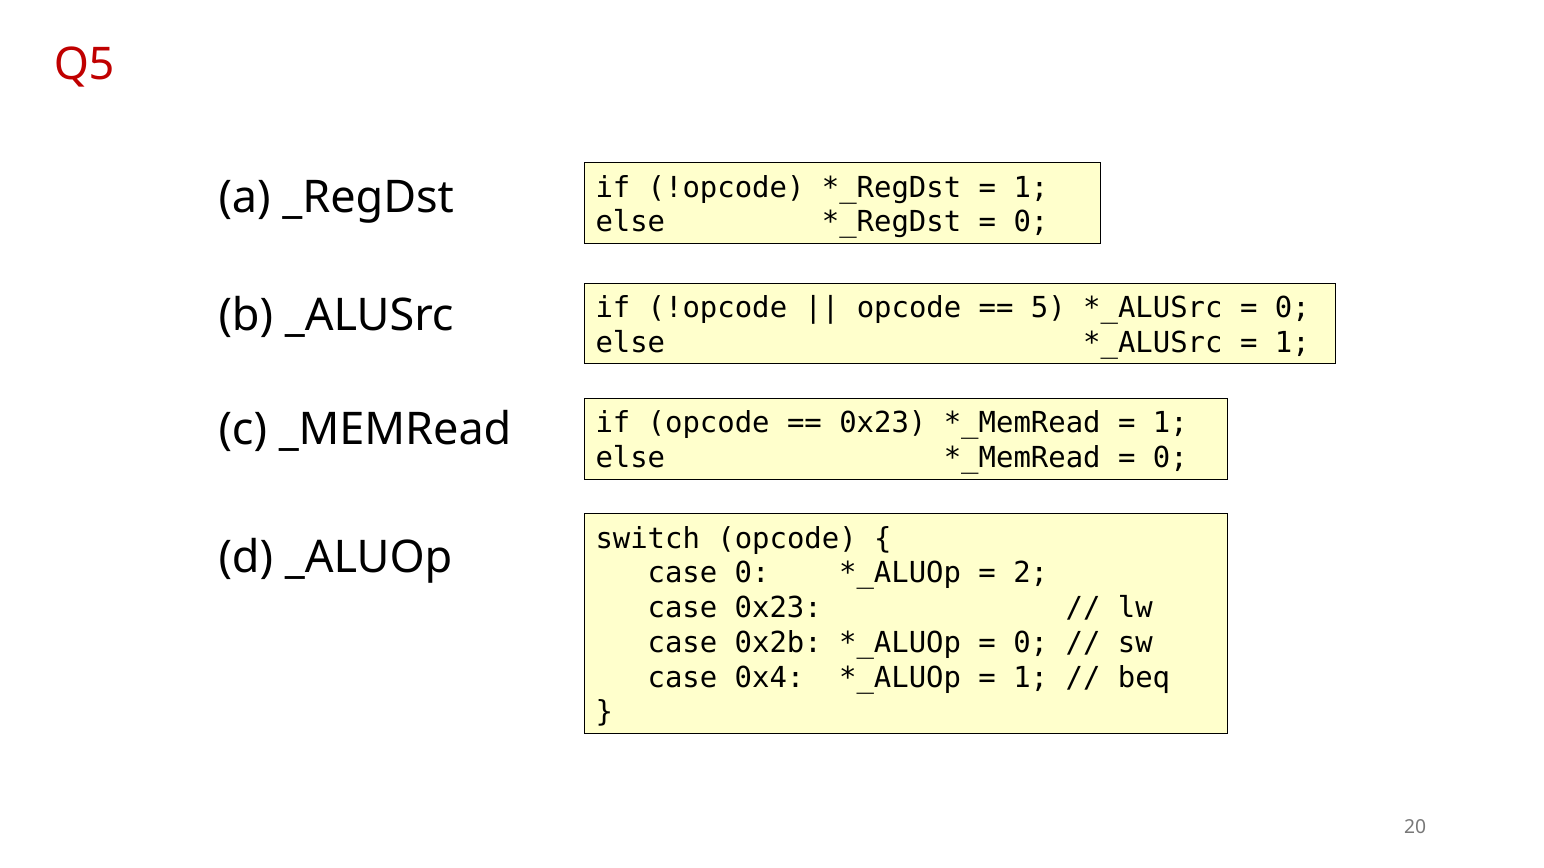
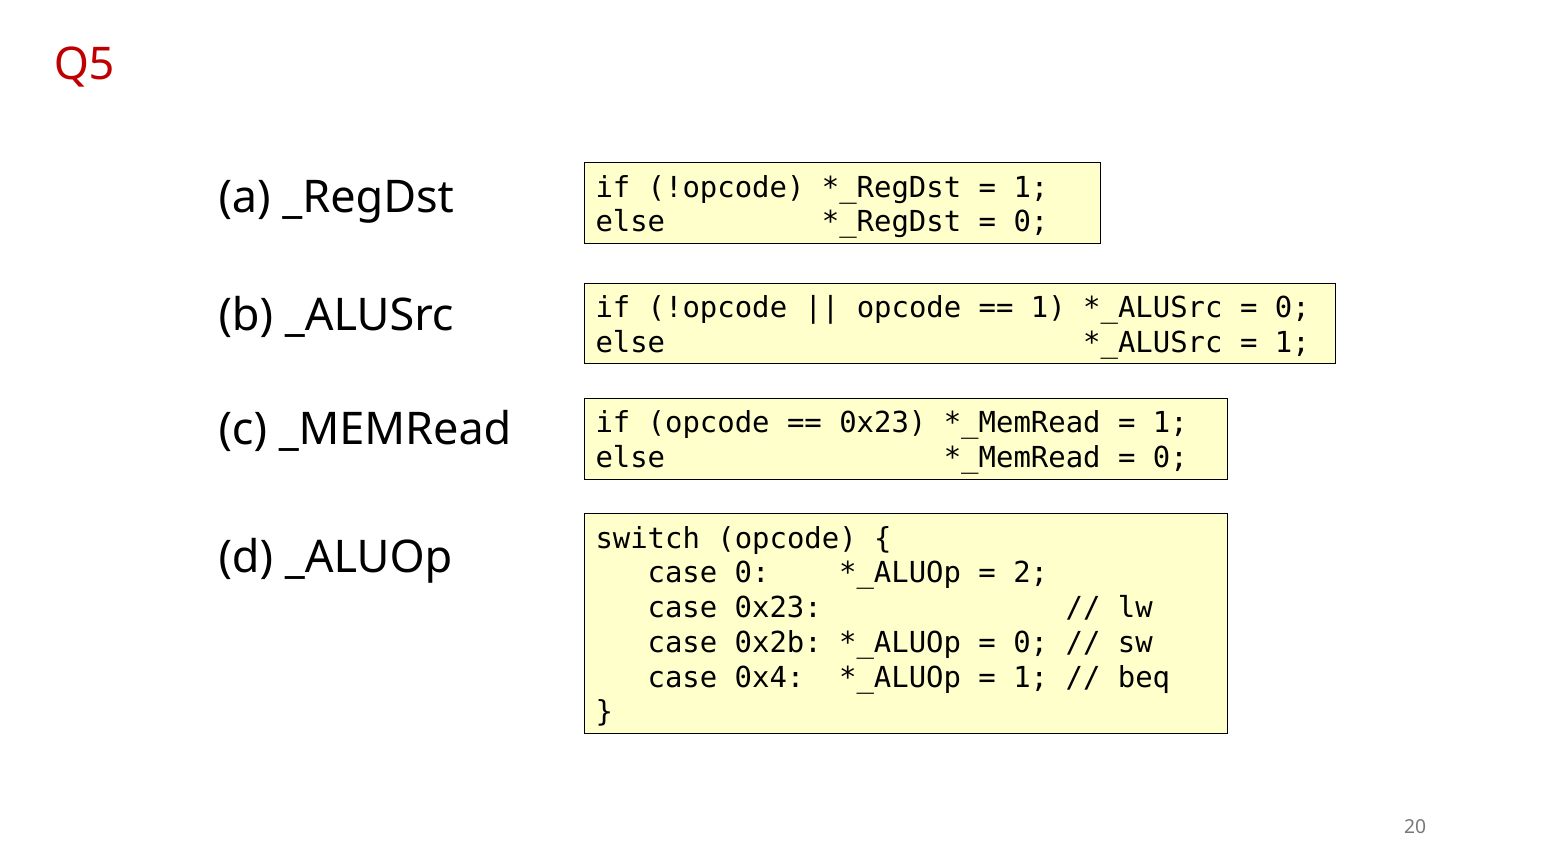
5 at (1048, 308): 5 -> 1
